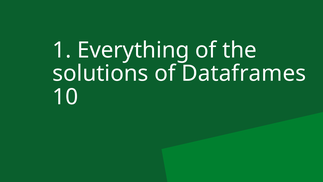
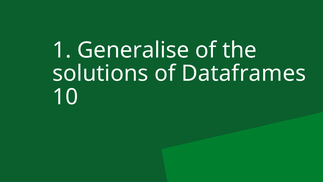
Everything: Everything -> Generalise
